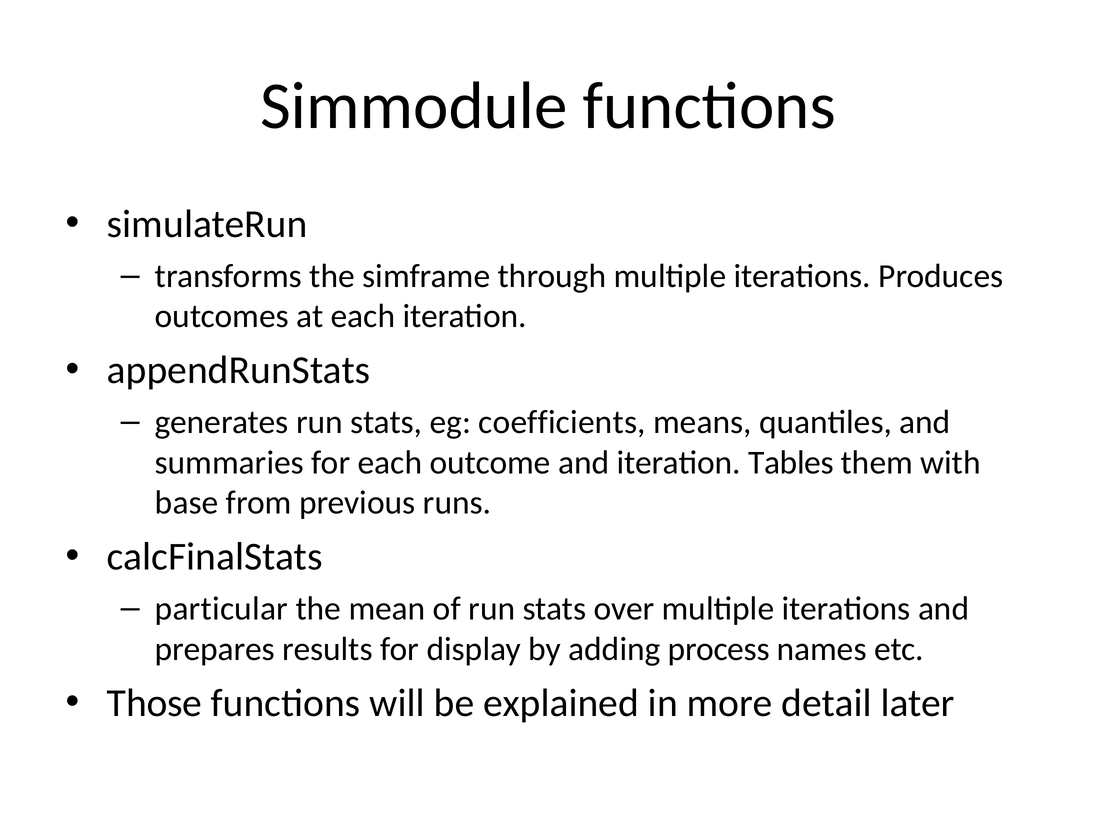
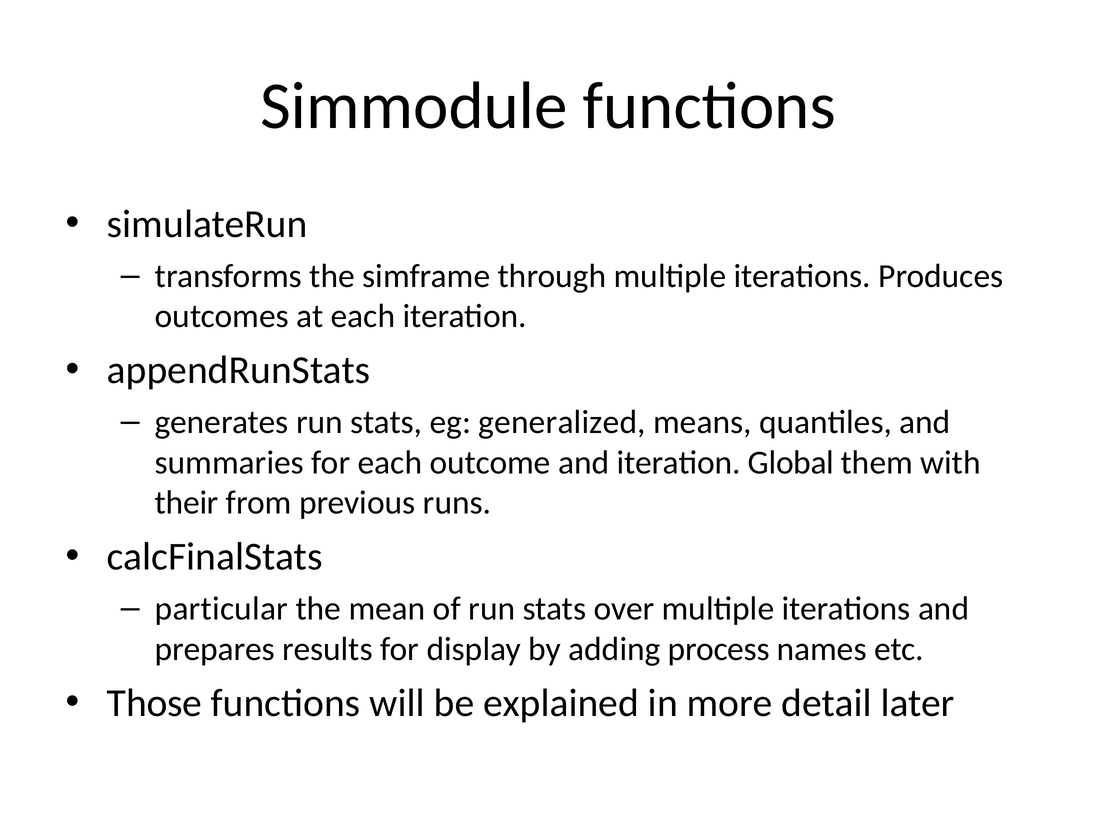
coefficients: coefficients -> generalized
Tables: Tables -> Global
base: base -> their
